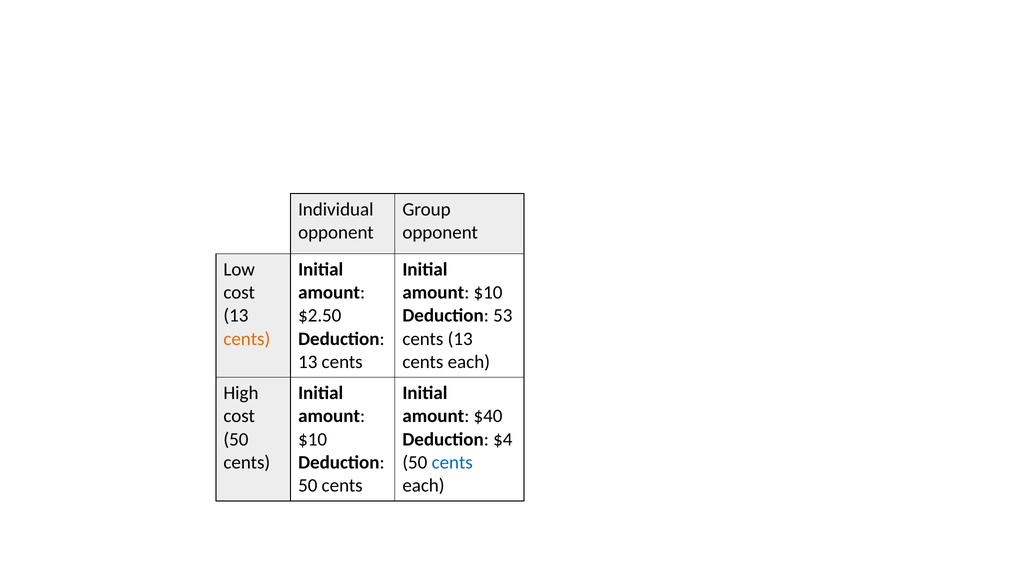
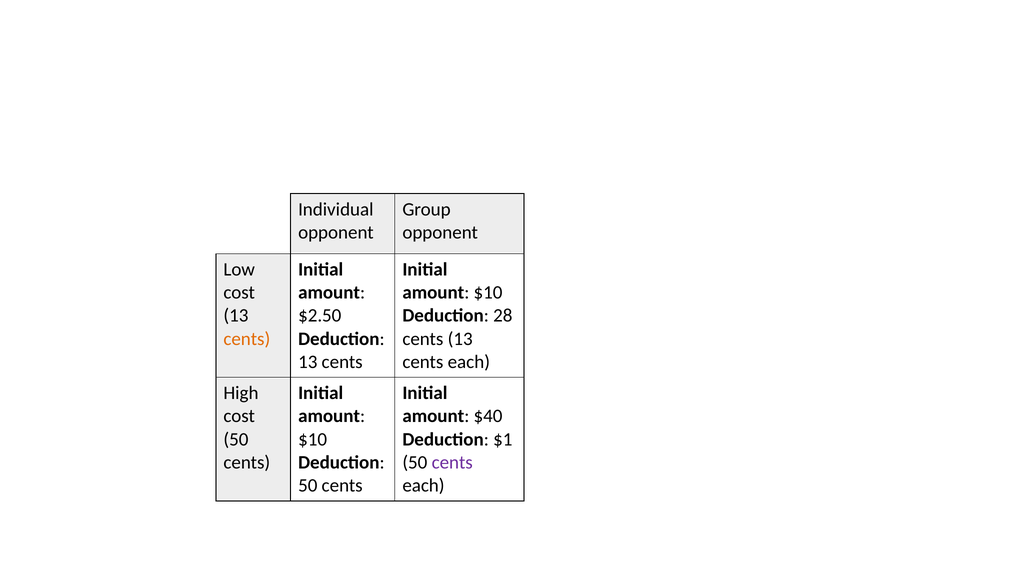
53: 53 -> 28
$4: $4 -> $1
cents at (452, 463) colour: blue -> purple
